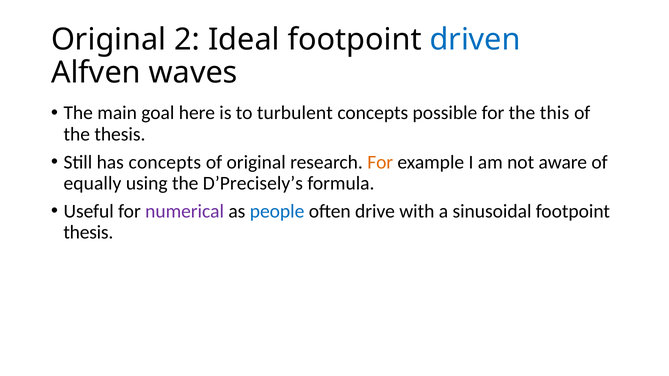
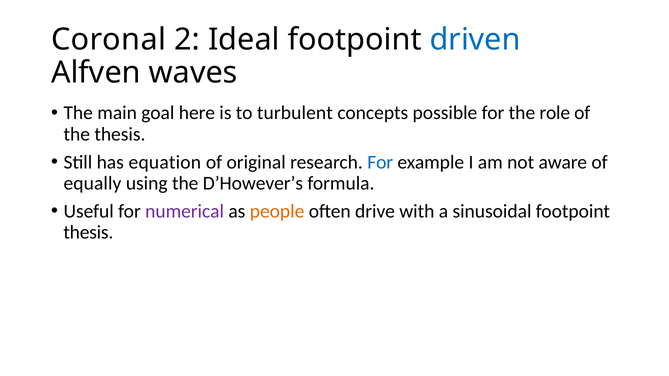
Original at (109, 40): Original -> Coronal
this: this -> role
has concepts: concepts -> equation
For at (380, 162) colour: orange -> blue
D’Precisely’s: D’Precisely’s -> D’However’s
people colour: blue -> orange
